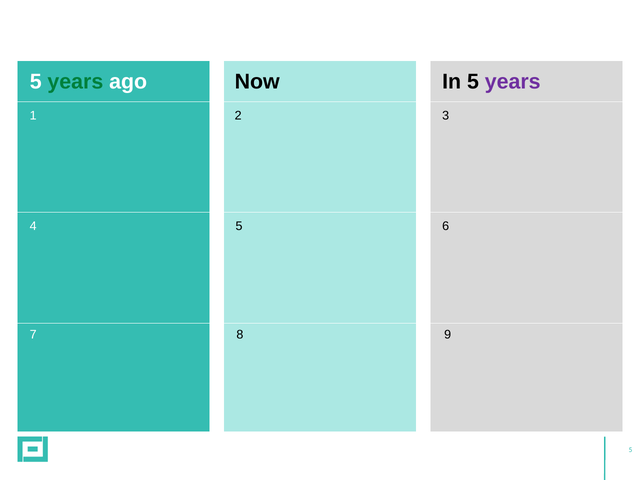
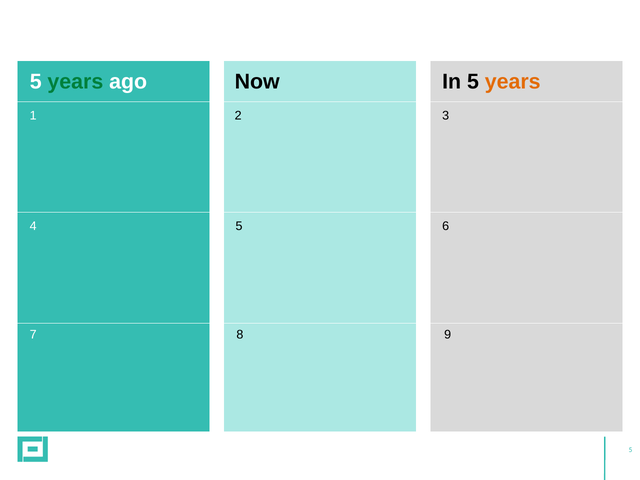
years at (513, 82) colour: purple -> orange
